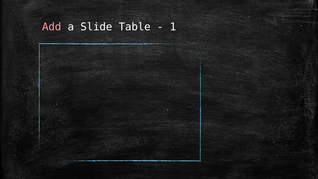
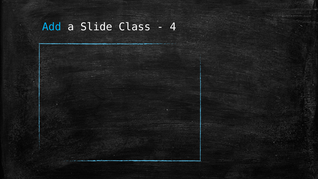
Add colour: pink -> light blue
Table: Table -> Class
1: 1 -> 4
